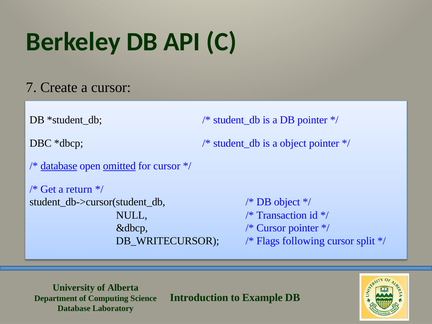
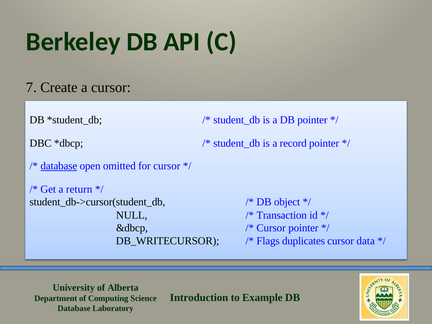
a object: object -> record
omitted underline: present -> none
following: following -> duplicates
split: split -> data
